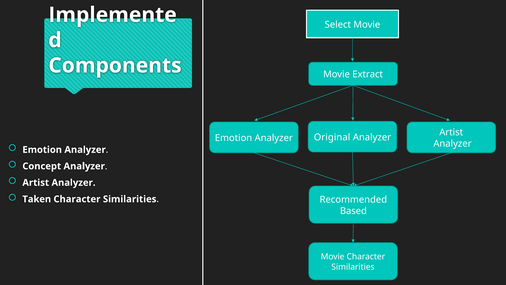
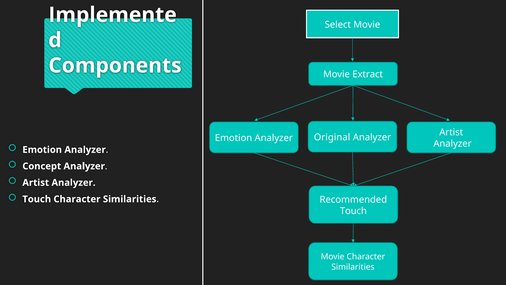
Taken at (37, 199): Taken -> Touch
Based at (353, 211): Based -> Touch
